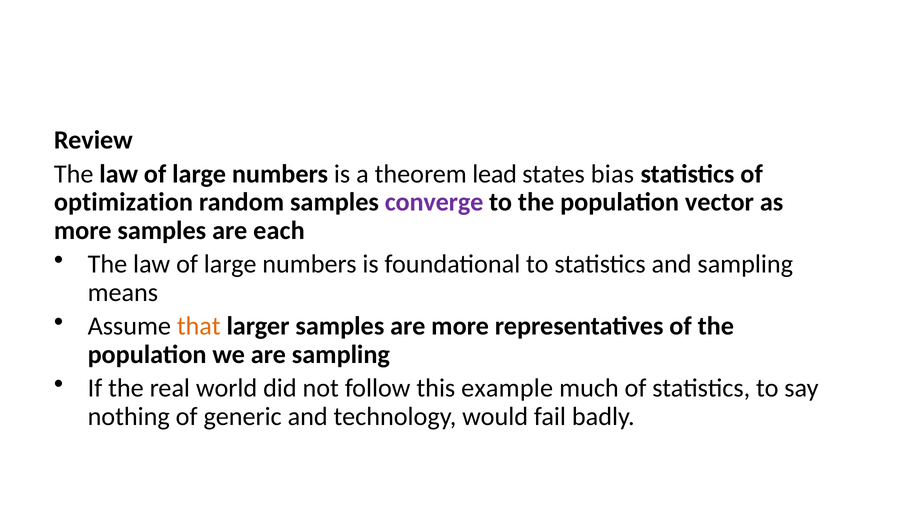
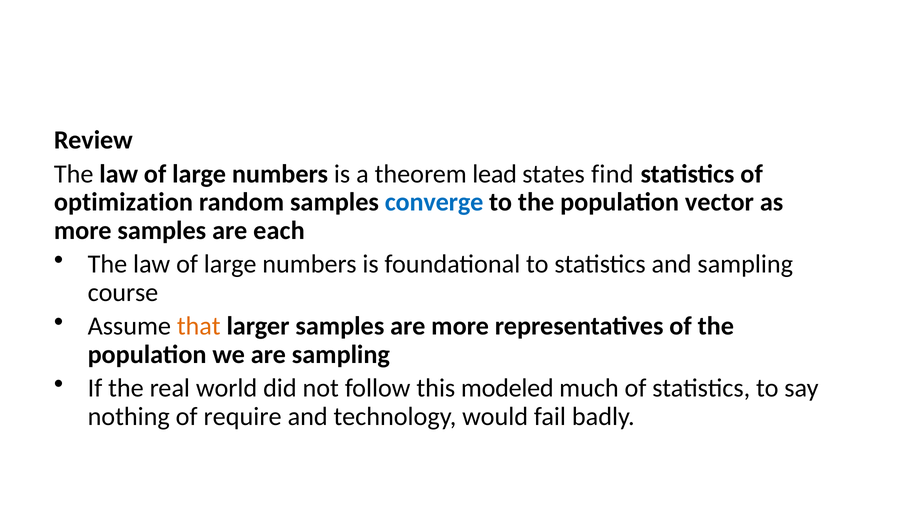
bias: bias -> find
converge colour: purple -> blue
means: means -> course
example: example -> modeled
generic: generic -> require
